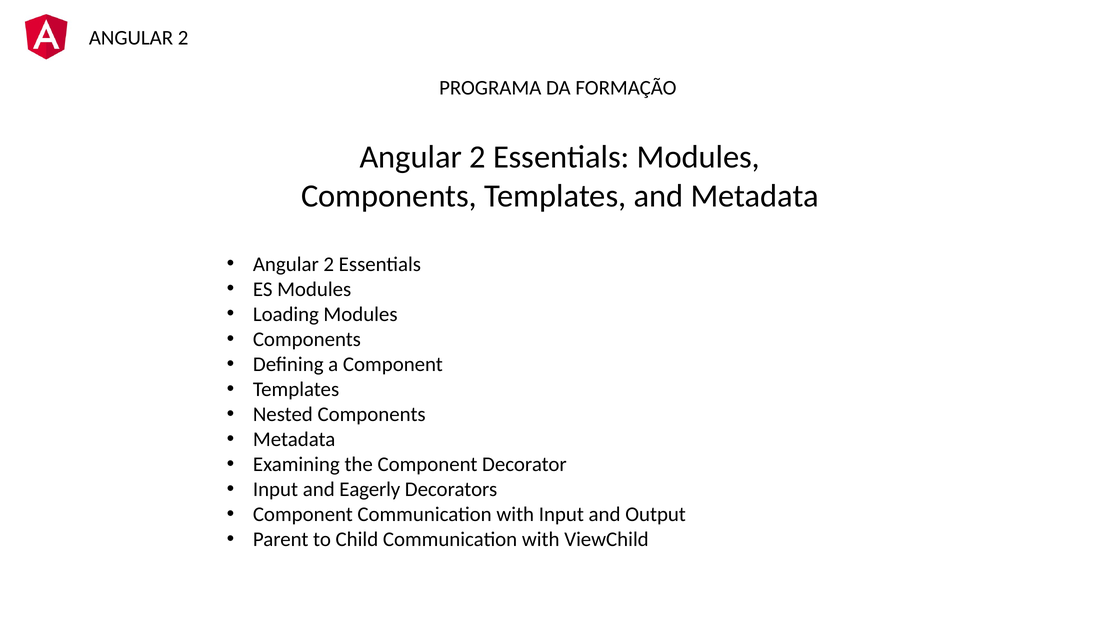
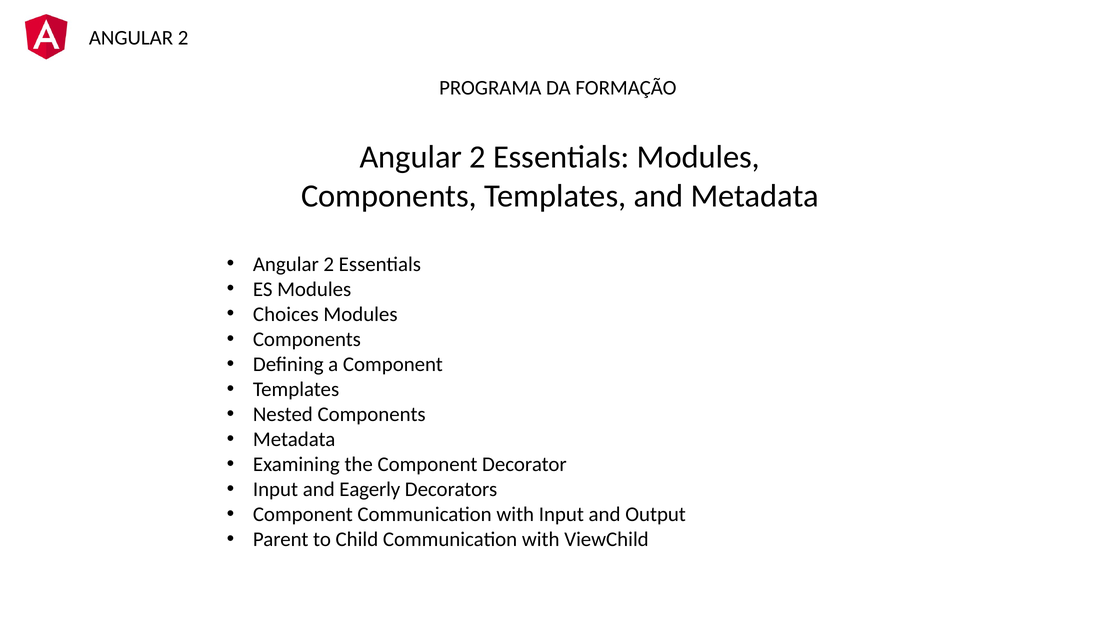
Loading: Loading -> Choices
